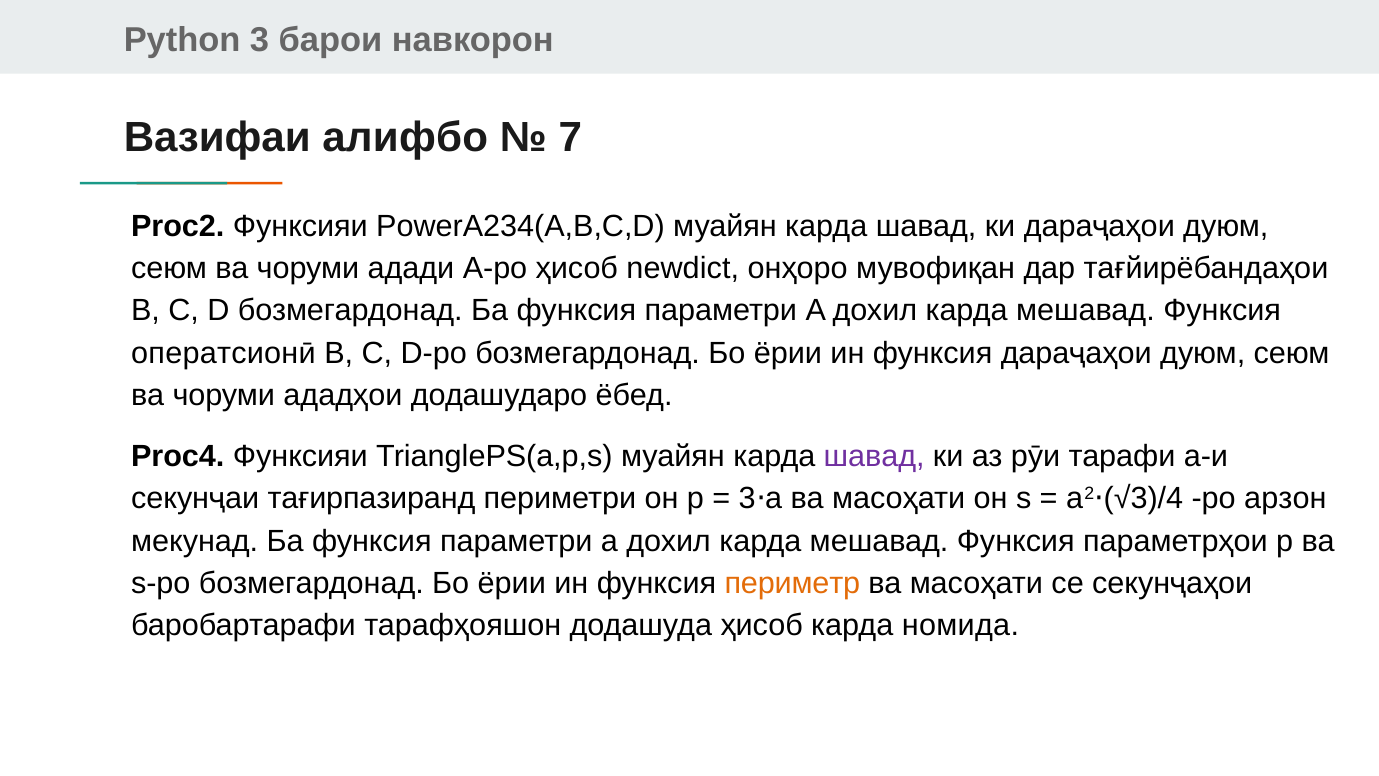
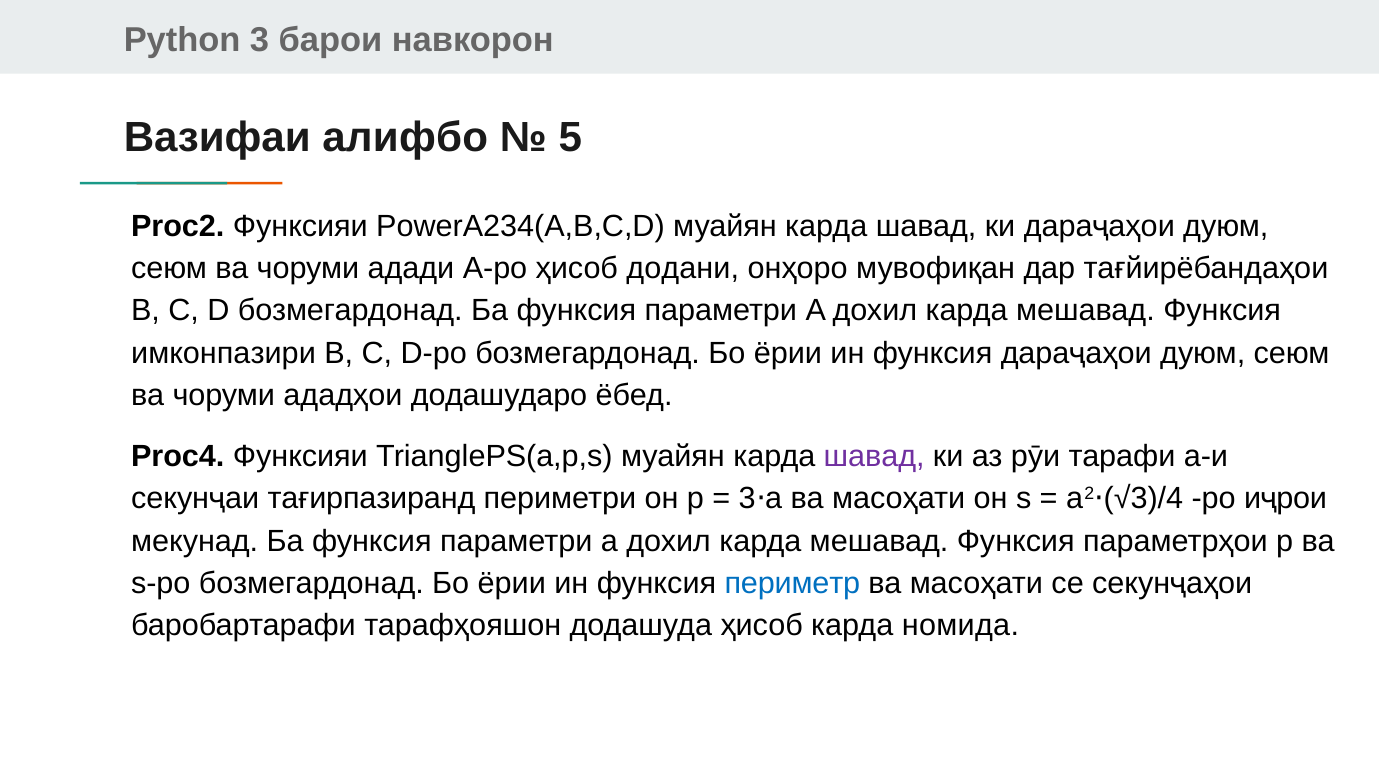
7: 7 -> 5
newdict: newdict -> додани
оператсионӣ: оператсионӣ -> имконпазири
арзон: арзон -> иҷрои
периметр colour: orange -> blue
